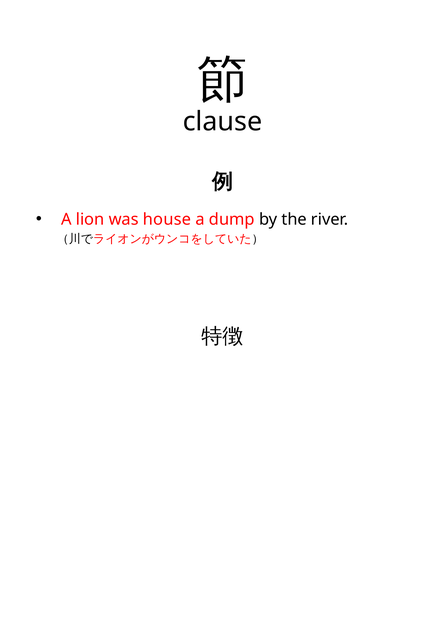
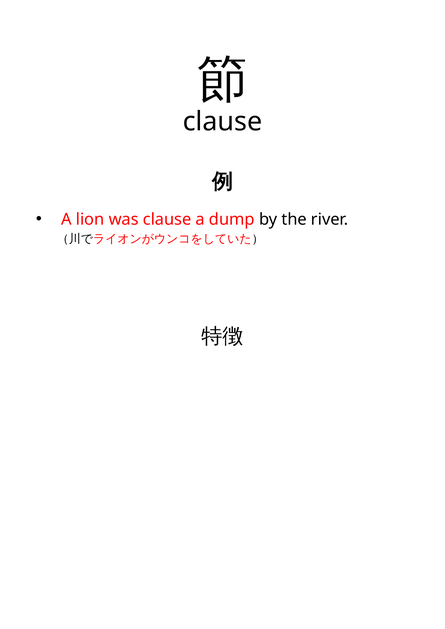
was house: house -> clause
